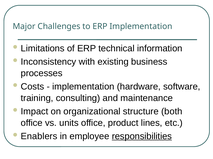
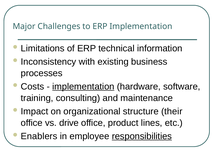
implementation at (83, 87) underline: none -> present
both: both -> their
units: units -> drive
